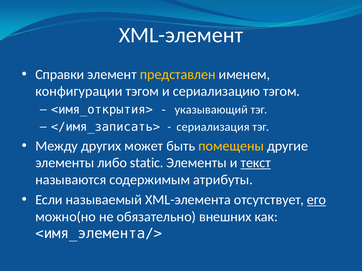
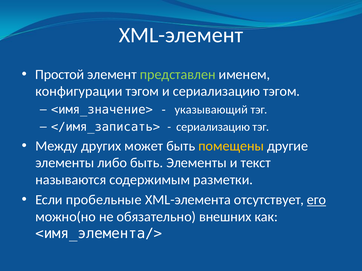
Справки: Справки -> Простой
представлен colour: yellow -> light green
<имя_открытия>: <имя_открытия> -> <имя_значение>
сериализация at (213, 127): сериализация -> сериализацию
либо static: static -> быть
текст underline: present -> none
атрибуты: атрибуты -> разметки
называемый: называемый -> пробельные
